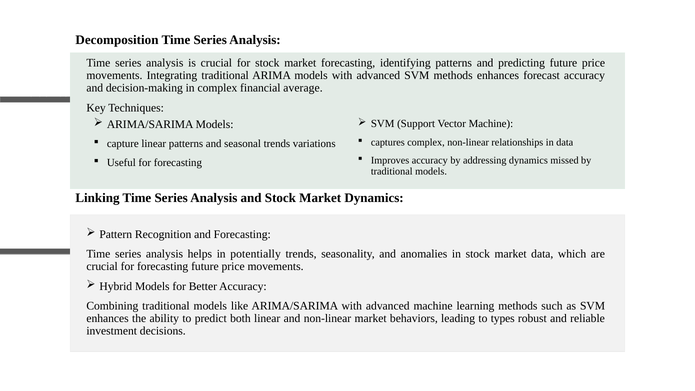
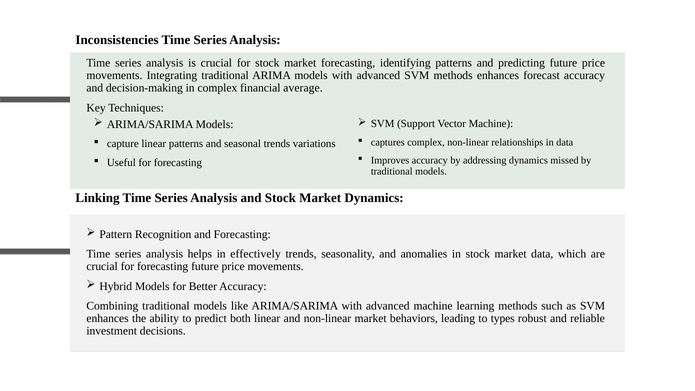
Decomposition: Decomposition -> Inconsistencies
potentially: potentially -> effectively
